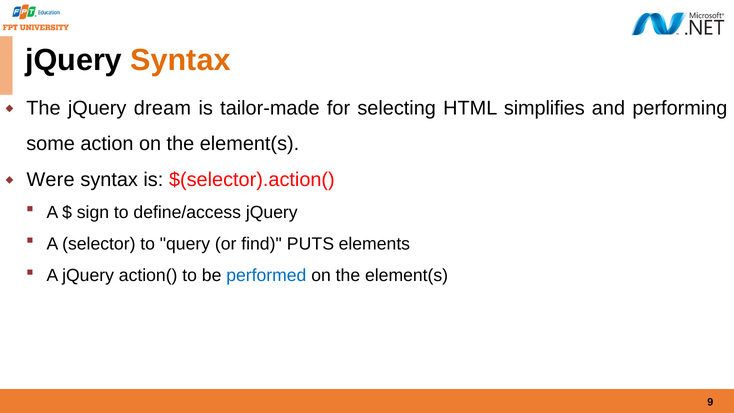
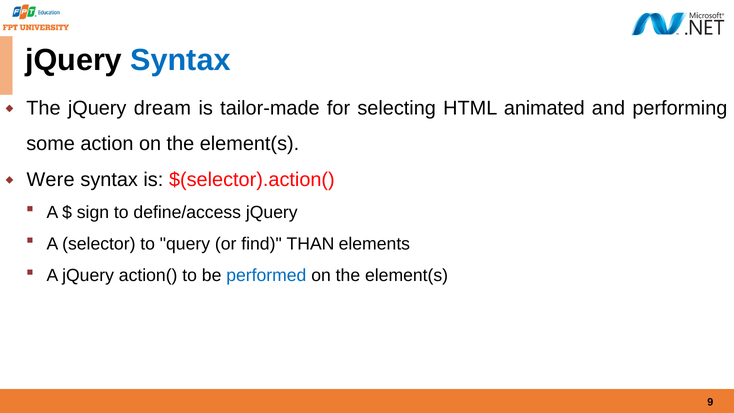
Syntax at (181, 60) colour: orange -> blue
simplifies: simplifies -> animated
PUTS: PUTS -> THAN
